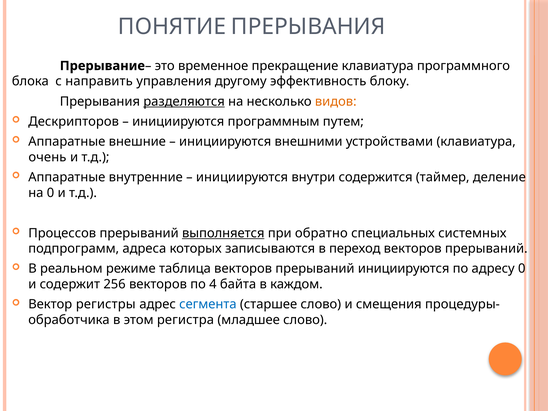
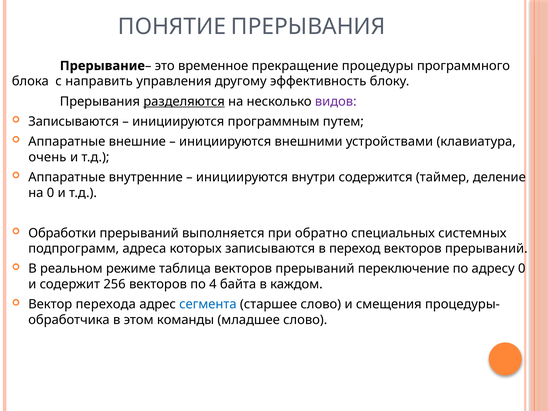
прекращение клавиатура: клавиатура -> процедуры
видов colour: orange -> purple
Дескрипторов at (74, 122): Дескрипторов -> Записываются
Процессов: Процессов -> Обработки
выполняется underline: present -> none
прерываний инициируются: инициируются -> переключение
регистры: регистры -> перехода
регистра: регистра -> команды
